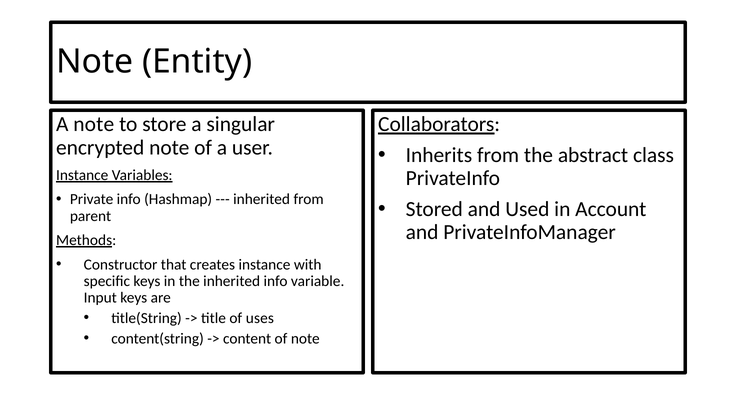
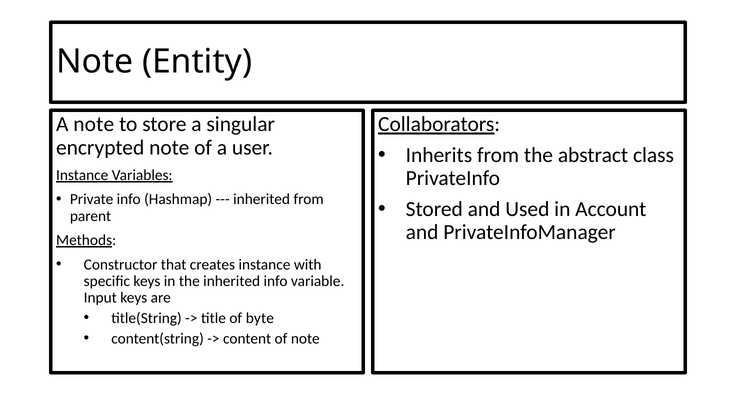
uses: uses -> byte
